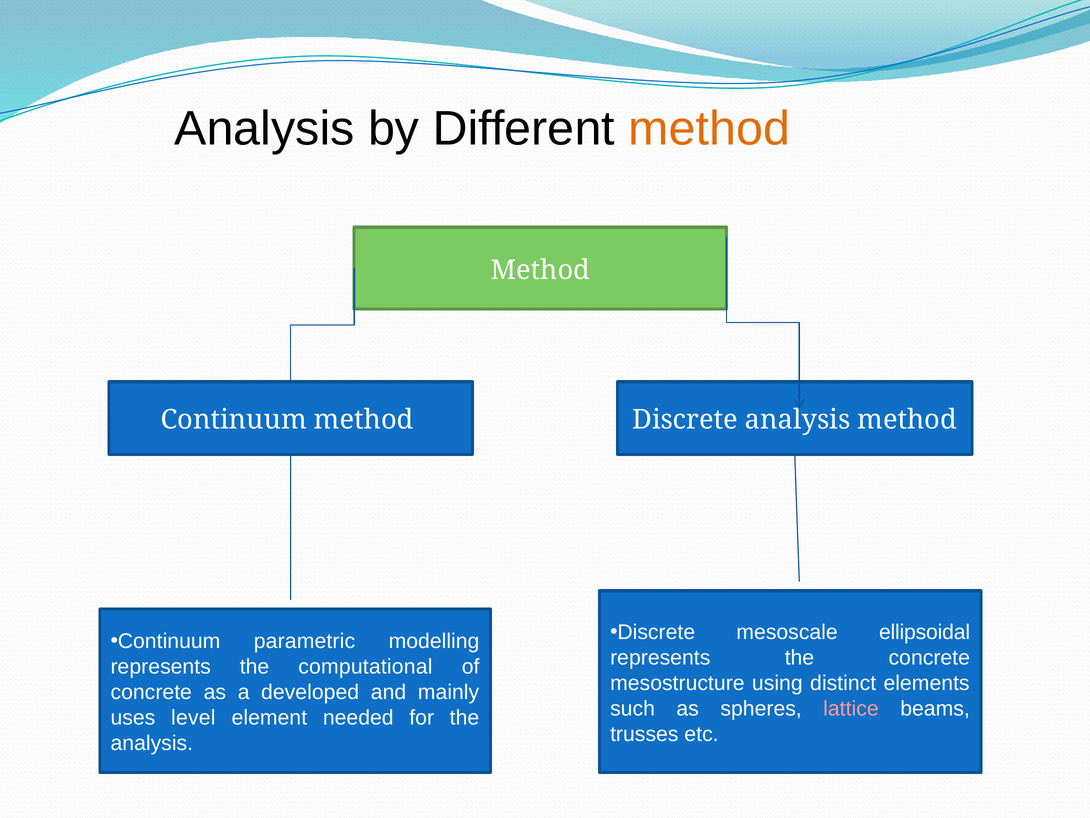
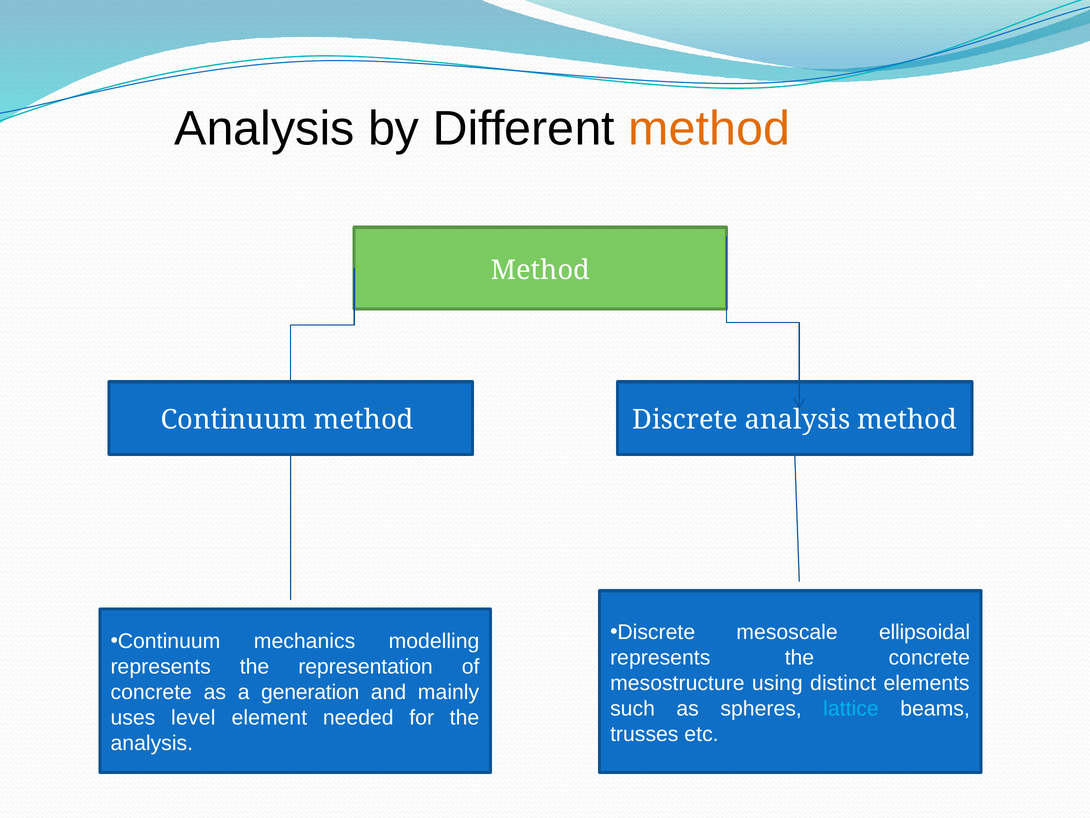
parametric: parametric -> mechanics
computational: computational -> representation
developed: developed -> generation
lattice colour: pink -> light blue
